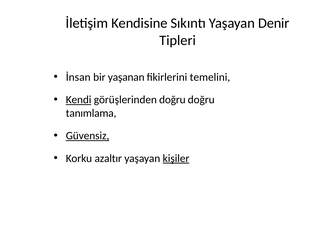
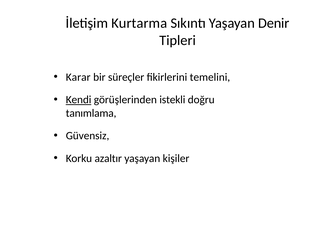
Kendisine: Kendisine -> Kurtarma
İnsan: İnsan -> Karar
yaşanan: yaşanan -> süreçler
görüşlerinden doğru: doğru -> istekli
Güvensiz underline: present -> none
kişiler underline: present -> none
